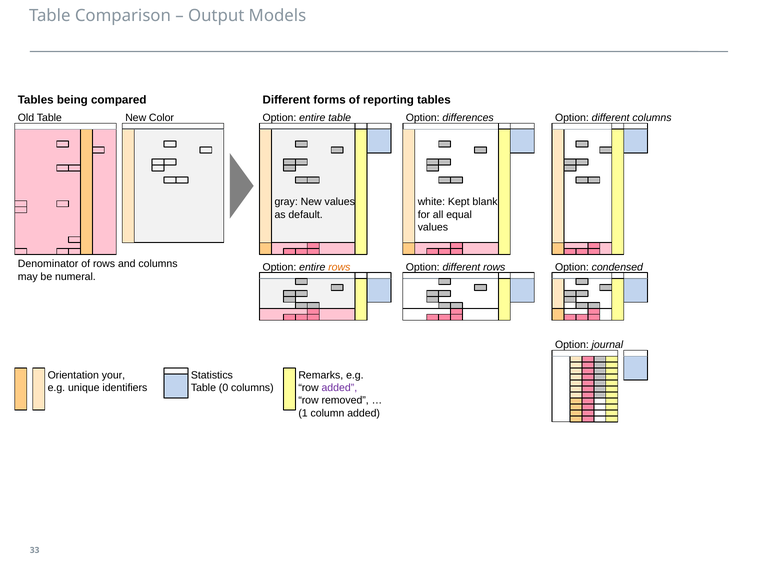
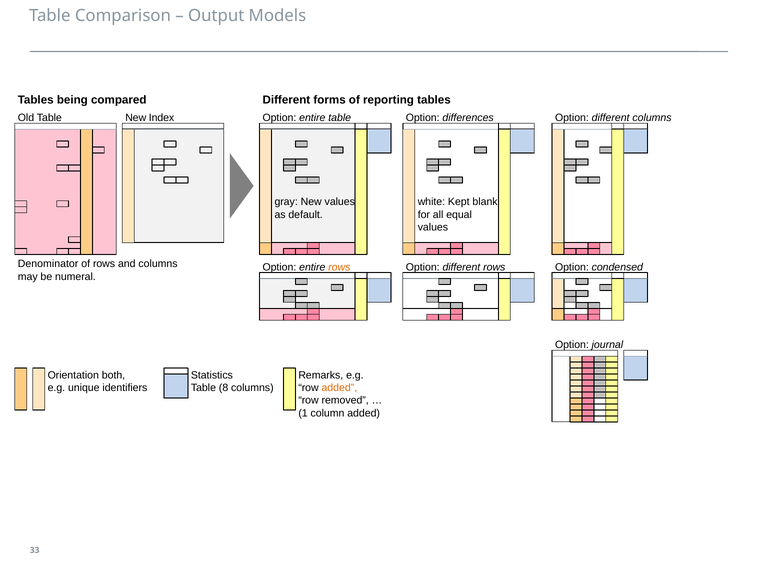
Color: Color -> Index
your: your -> both
0: 0 -> 8
added at (339, 387) colour: purple -> orange
